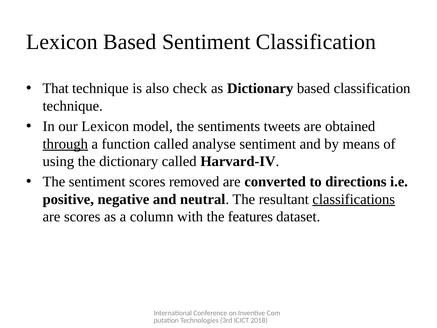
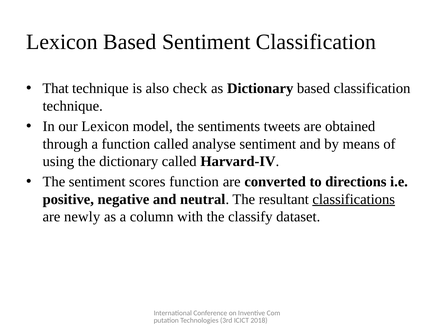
through underline: present -> none
scores removed: removed -> function
are scores: scores -> newly
features: features -> classify
